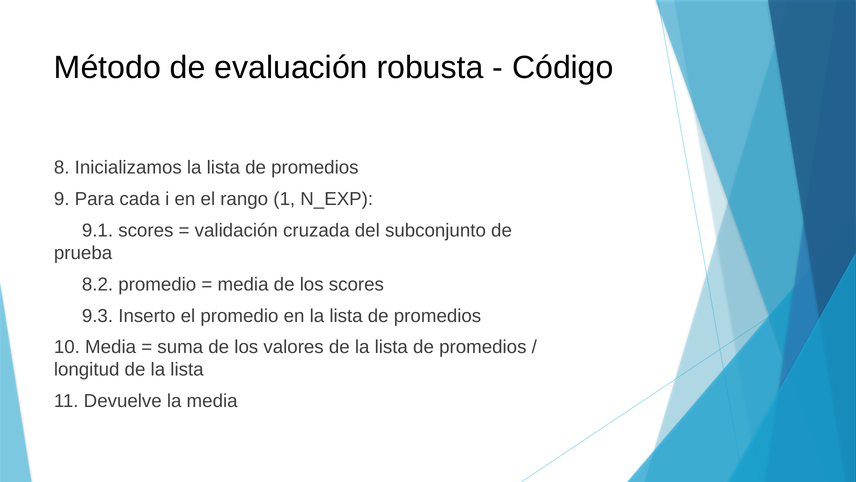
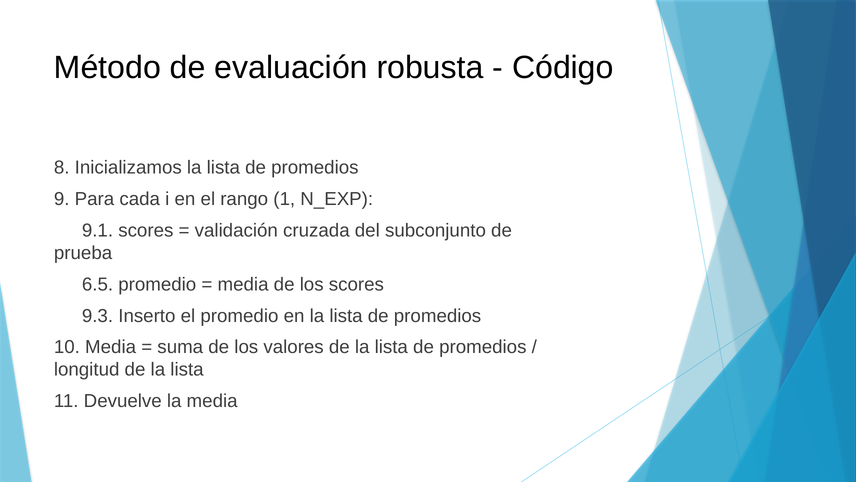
8.2: 8.2 -> 6.5
